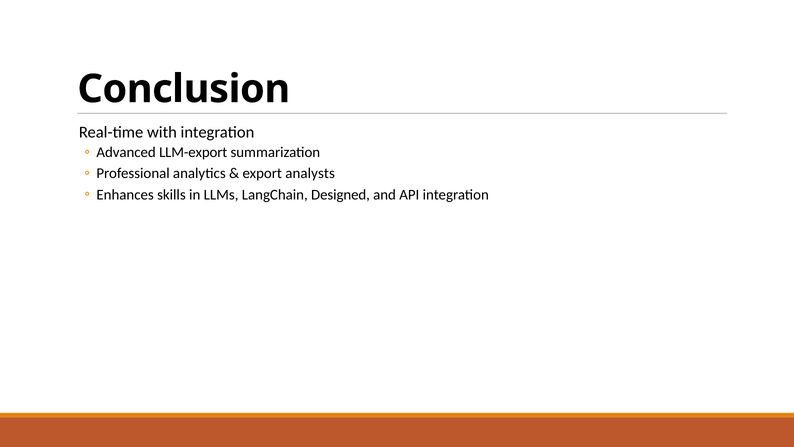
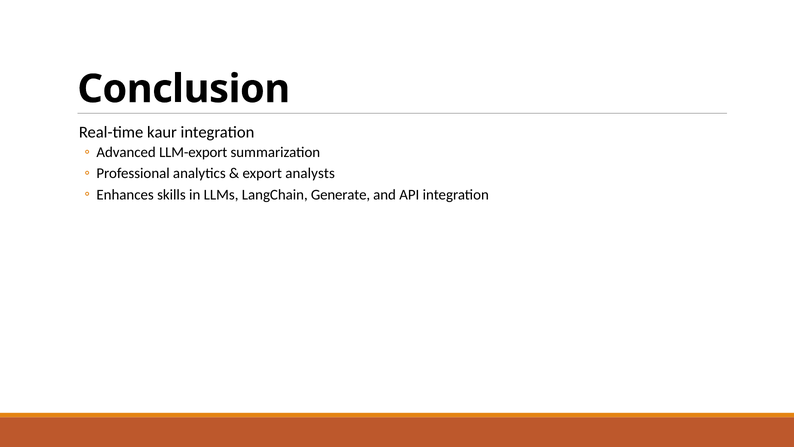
with: with -> kaur
Designed: Designed -> Generate
